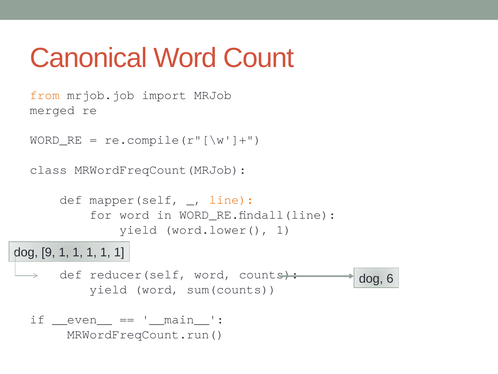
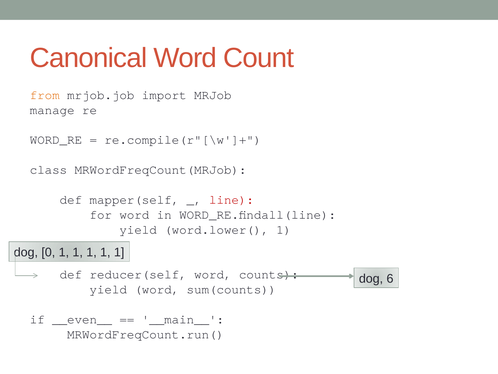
merged: merged -> manage
line colour: orange -> red
9: 9 -> 0
